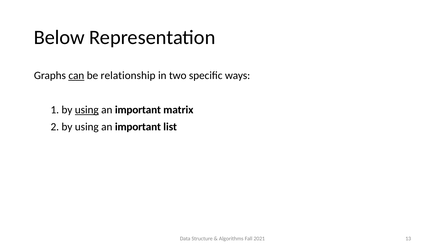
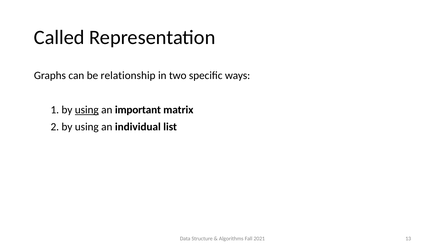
Below: Below -> Called
can underline: present -> none
important at (138, 127): important -> individual
